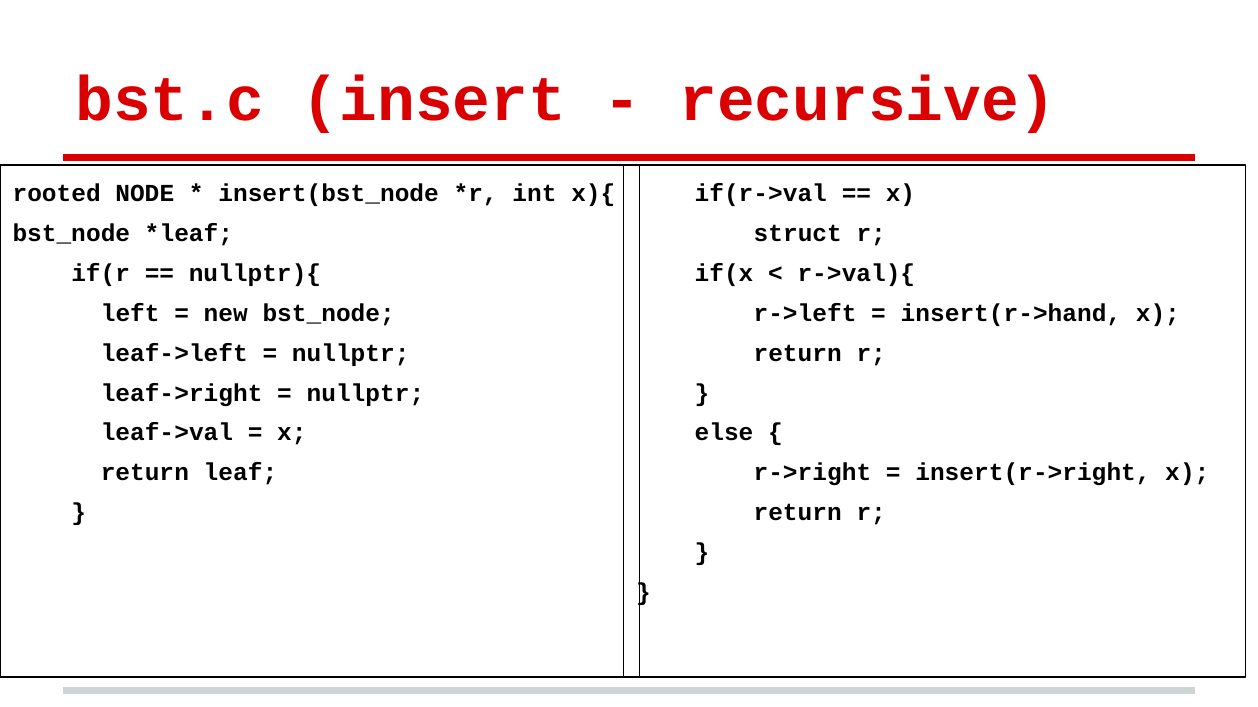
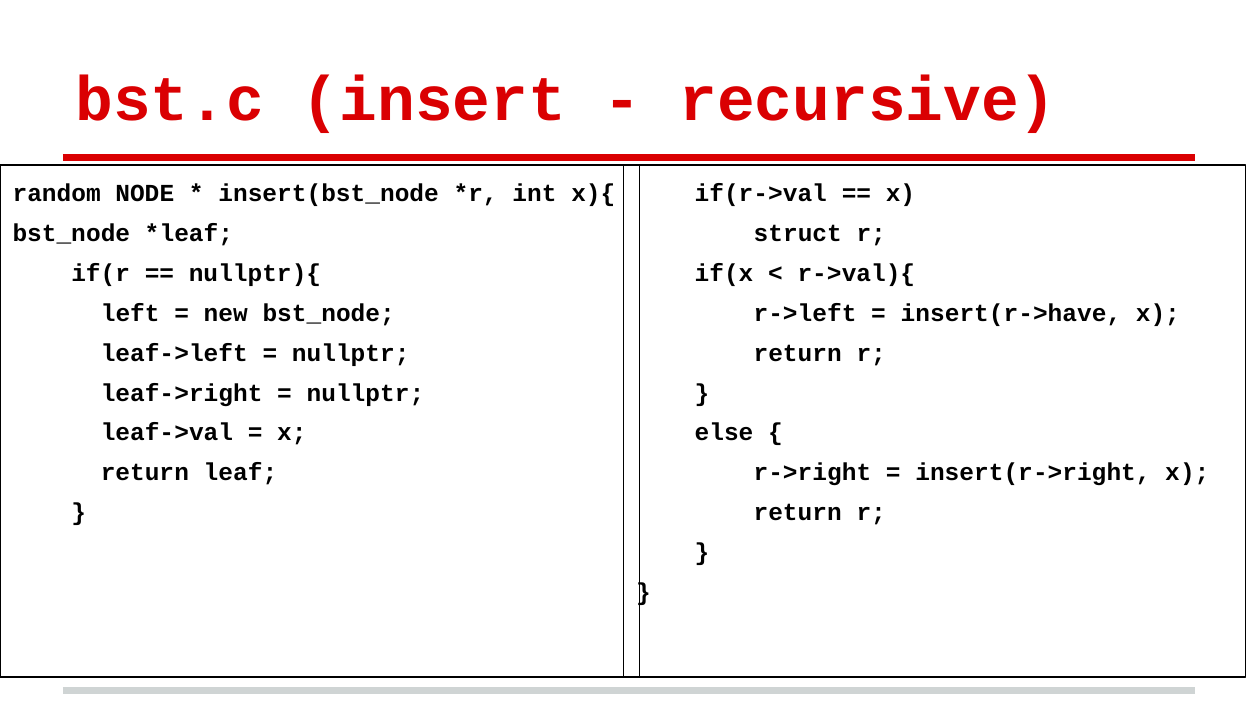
rooted: rooted -> random
insert(r->hand: insert(r->hand -> insert(r->have
